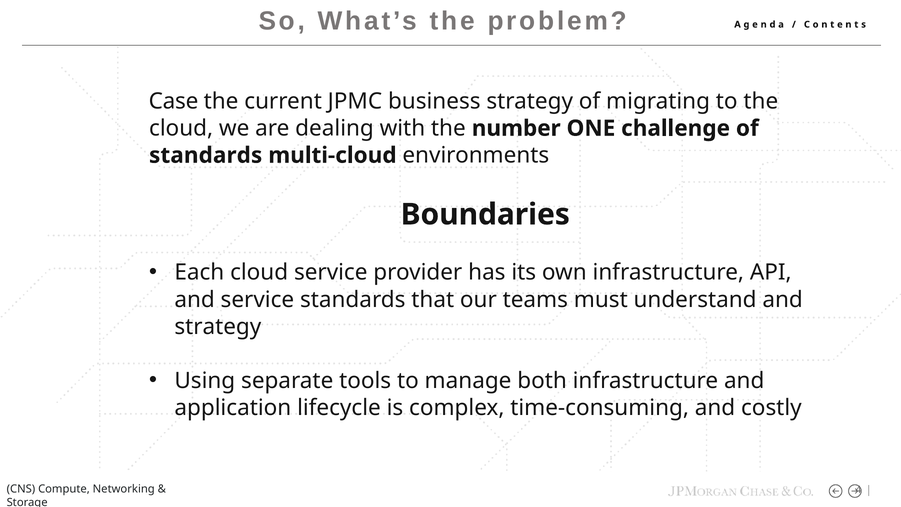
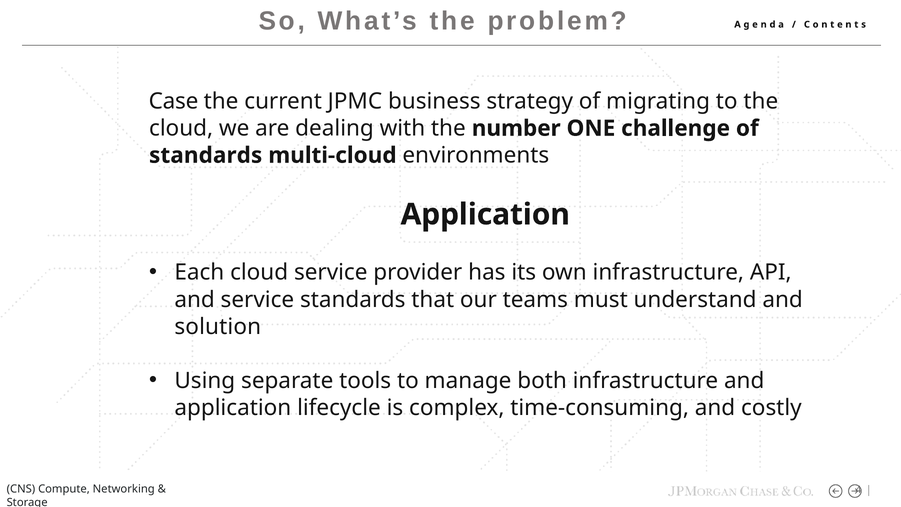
Boundaries at (485, 214): Boundaries -> Application
strategy at (218, 326): strategy -> solution
